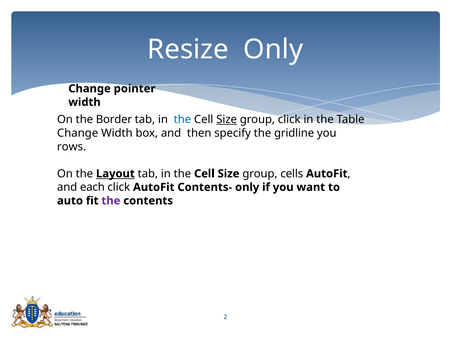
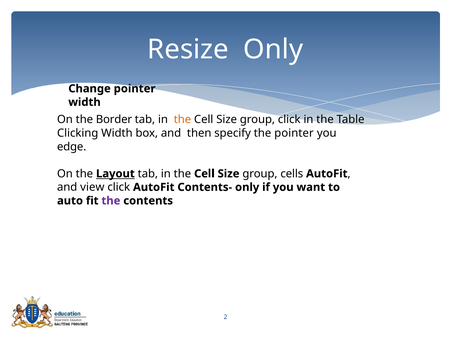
the at (182, 120) colour: blue -> orange
Size at (227, 120) underline: present -> none
Change at (78, 133): Change -> Clicking
the gridline: gridline -> pointer
rows: rows -> edge
each: each -> view
